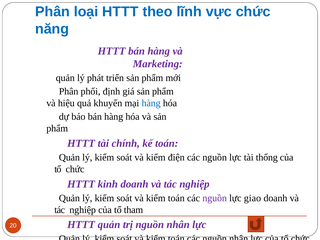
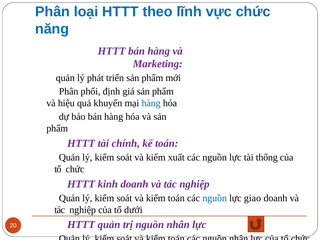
điện: điện -> xuất
nguồn at (215, 198) colour: purple -> blue
tham: tham -> dưới
